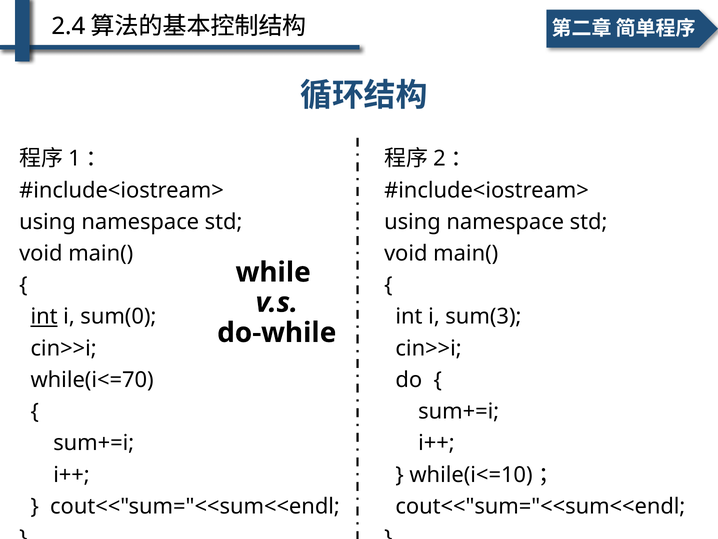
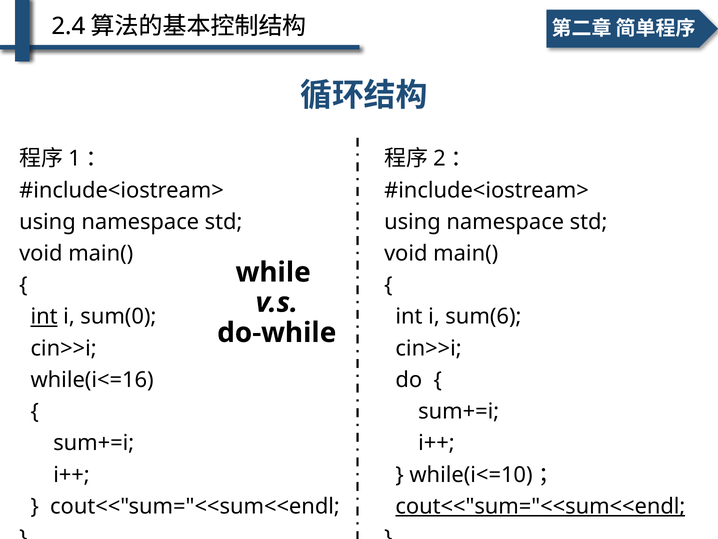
sum(3: sum(3 -> sum(6
while(i<=70: while(i<=70 -> while(i<=16
cout<<"sum="<<sum<<endl at (540, 506) underline: none -> present
